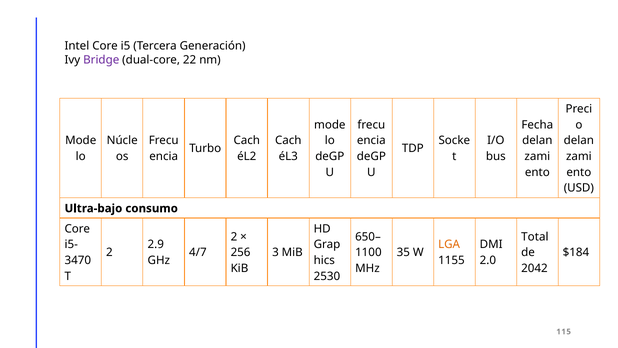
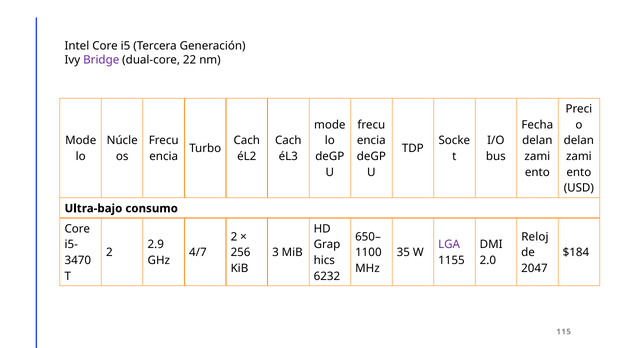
Total: Total -> Reloj
LGA colour: orange -> purple
2042: 2042 -> 2047
2530: 2530 -> 6232
